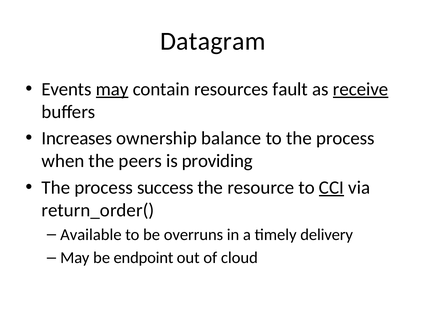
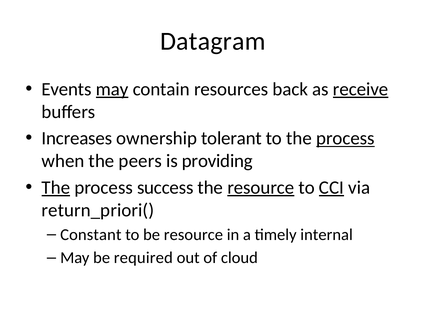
fault: fault -> back
balance: balance -> tolerant
process at (345, 139) underline: none -> present
The at (56, 188) underline: none -> present
resource at (261, 188) underline: none -> present
return_order(: return_order( -> return_priori(
Available: Available -> Constant
be overruns: overruns -> resource
delivery: delivery -> internal
endpoint: endpoint -> required
